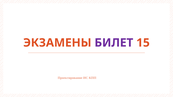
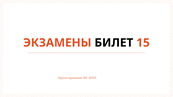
БИЛЕТ colour: purple -> black
